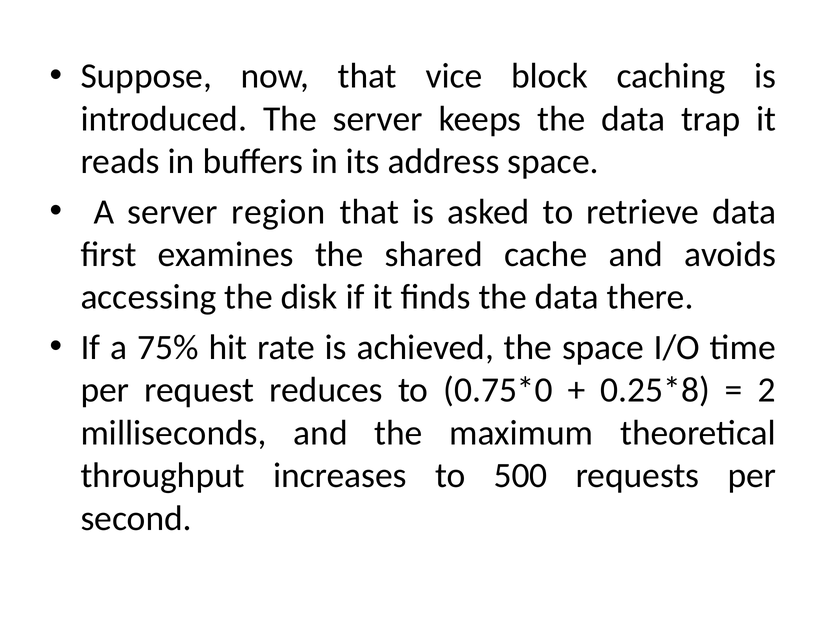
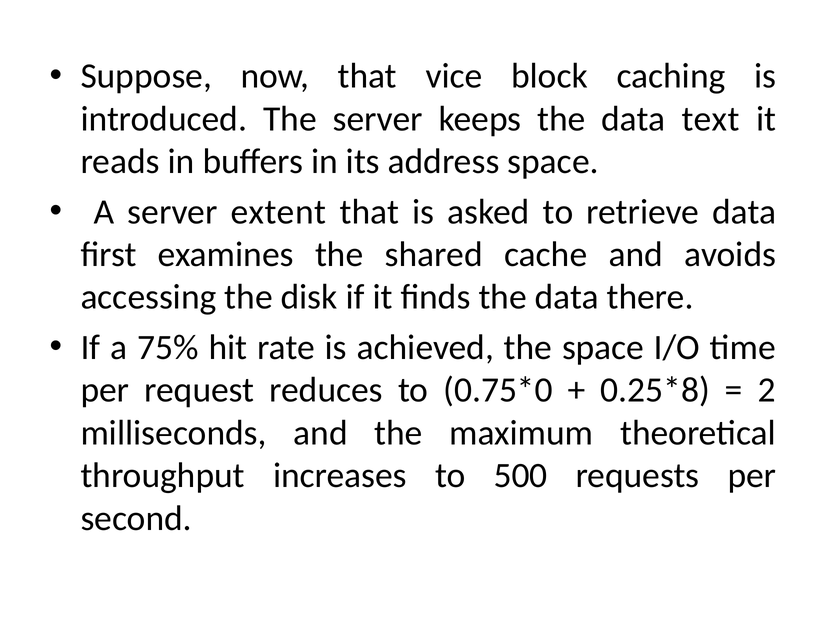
trap: trap -> text
region: region -> extent
